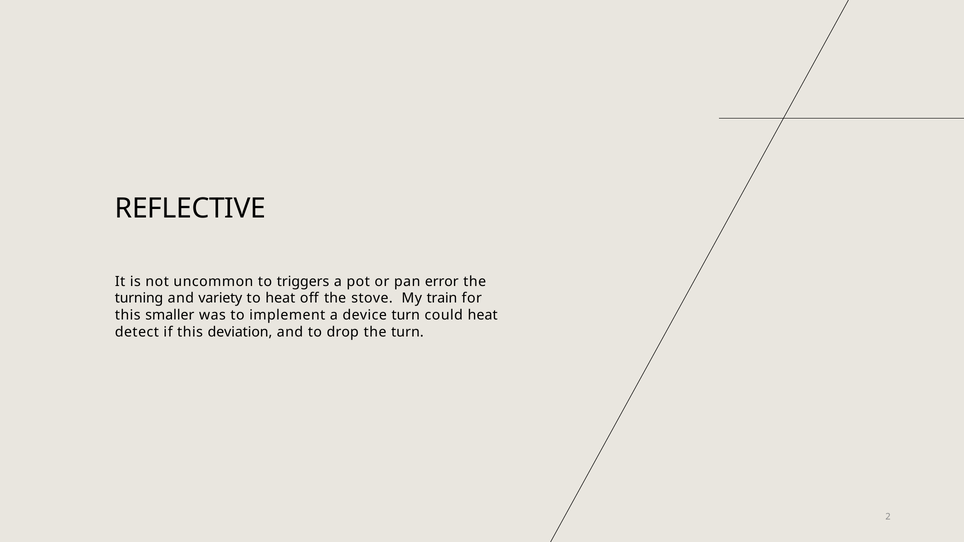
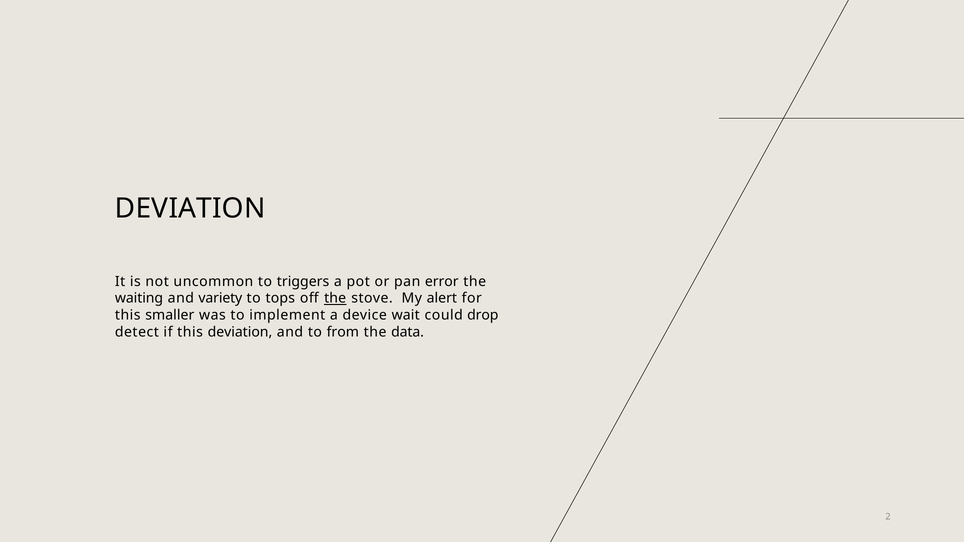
REFLECTIVE at (190, 208): REFLECTIVE -> DEVIATION
turning: turning -> waiting
to heat: heat -> tops
the at (335, 298) underline: none -> present
train: train -> alert
device turn: turn -> wait
could heat: heat -> drop
drop: drop -> from
the turn: turn -> data
